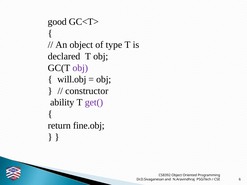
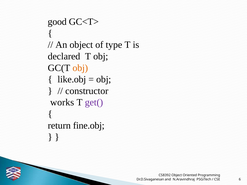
obj at (80, 68) colour: purple -> orange
will.obj: will.obj -> like.obj
ability: ability -> works
